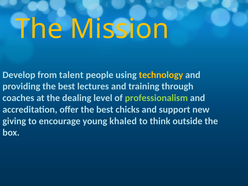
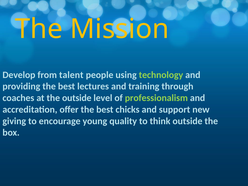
technology colour: yellow -> light green
the dealing: dealing -> outside
khaled: khaled -> quality
